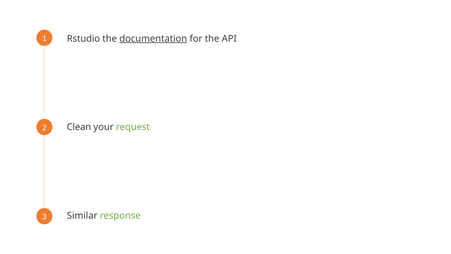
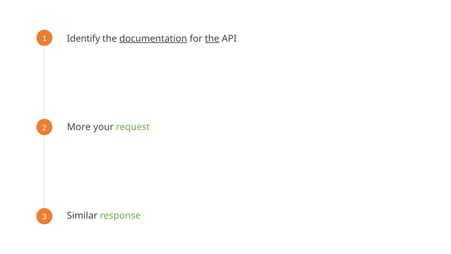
Rstudio: Rstudio -> Identify
the at (212, 39) underline: none -> present
Clean: Clean -> More
